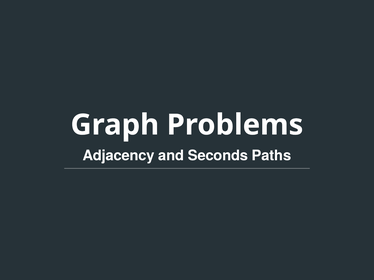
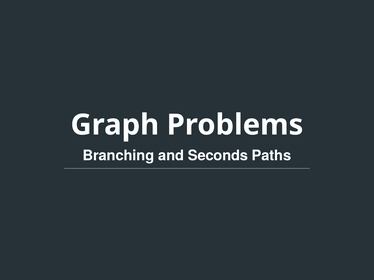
Adjacency: Adjacency -> Branching
